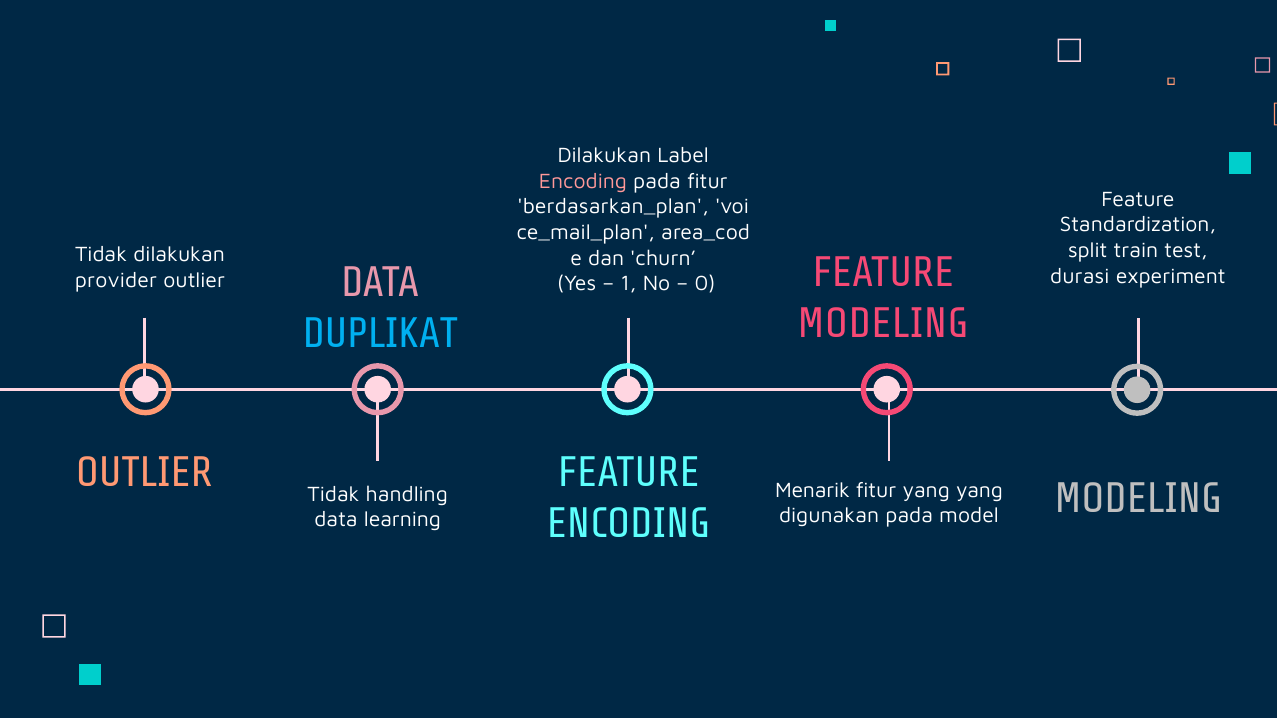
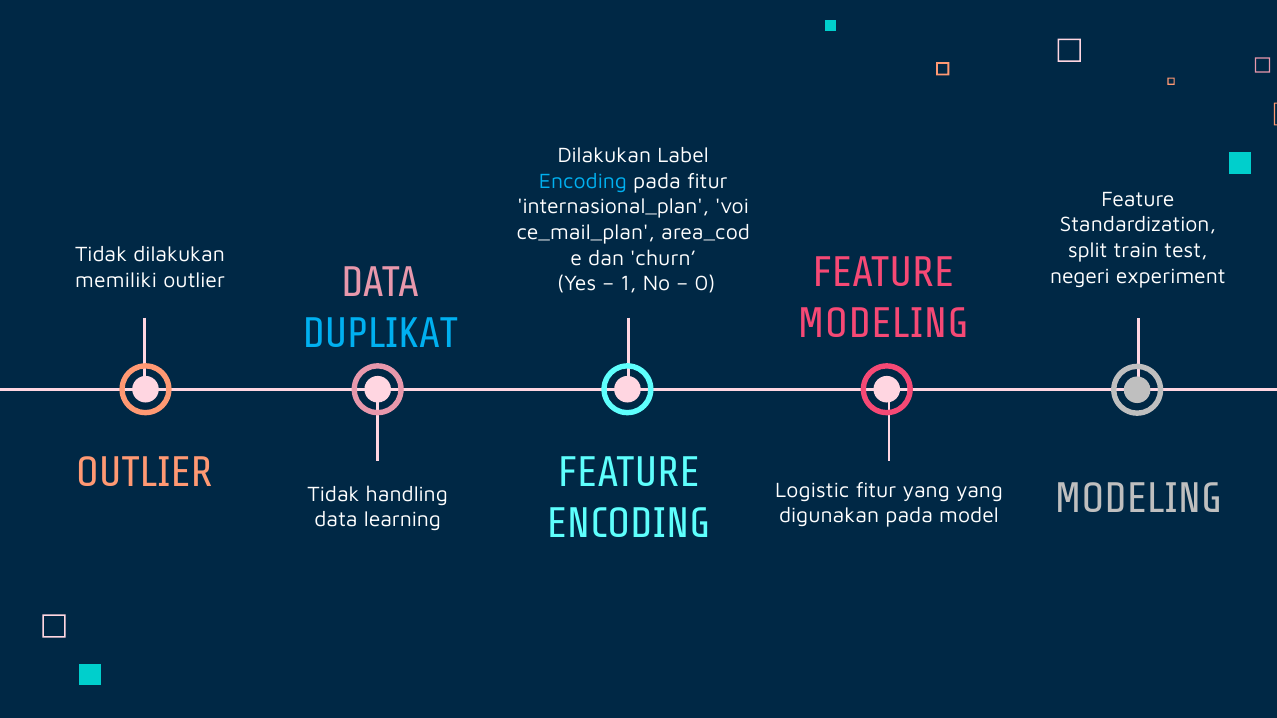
Encoding at (583, 182) colour: pink -> light blue
berdasarkan_plan: berdasarkan_plan -> internasional_plan
durasi: durasi -> negeri
provider: provider -> memiliki
Menarik: Menarik -> Logistic
